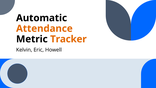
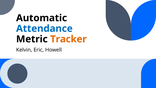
Attendance colour: orange -> blue
